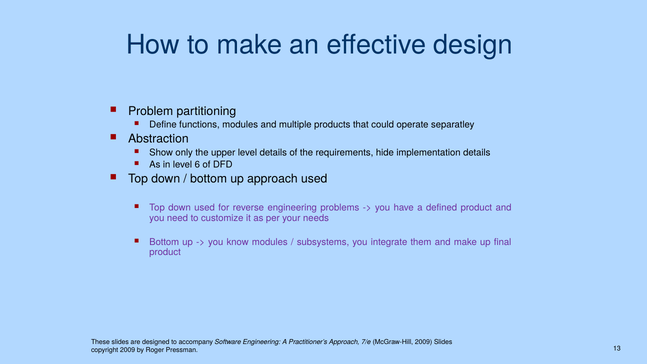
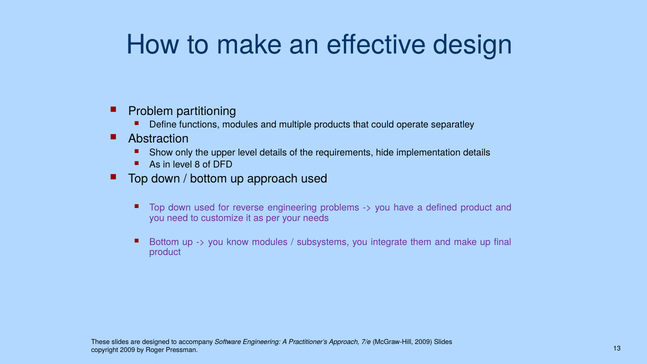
6: 6 -> 8
